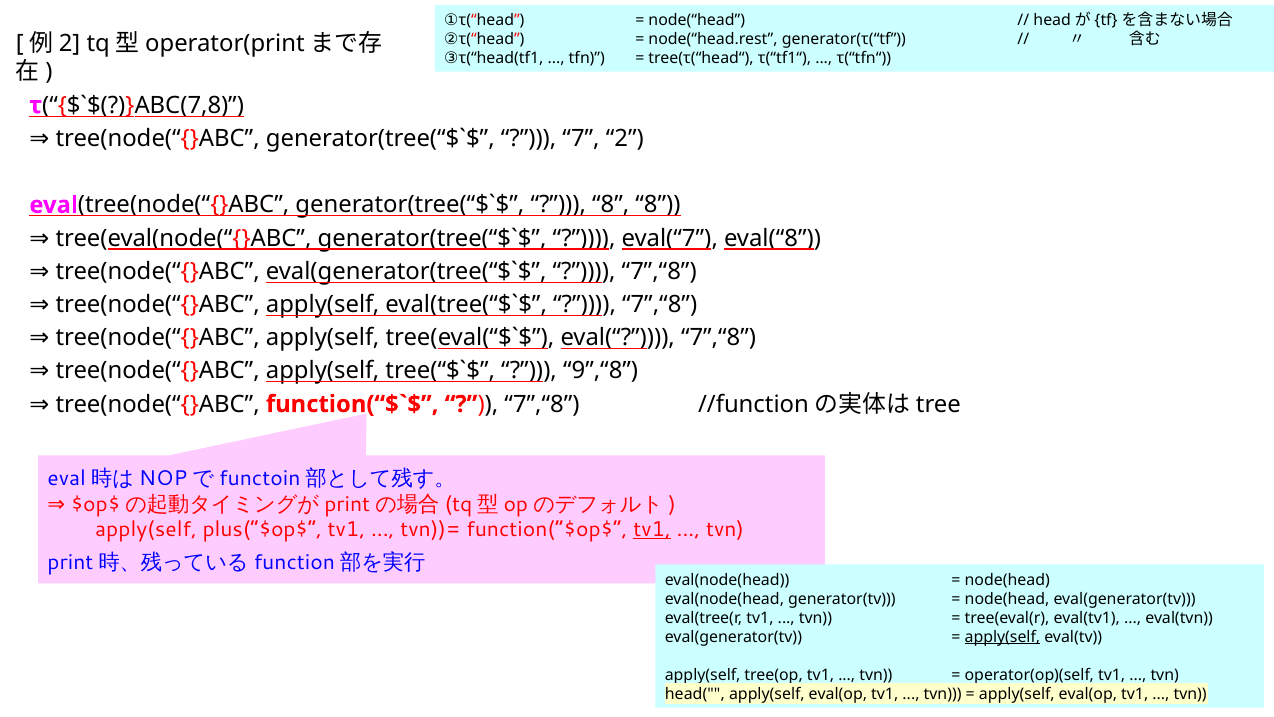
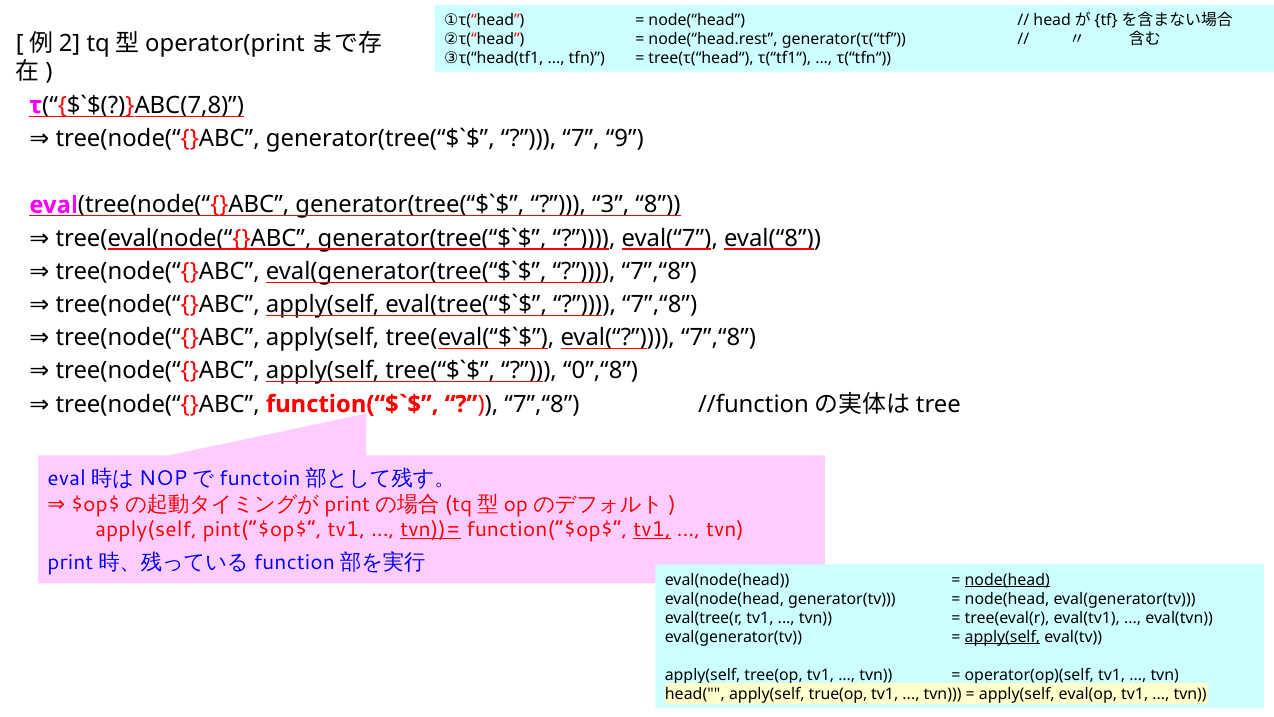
2: 2 -> 9
8 at (611, 205): 8 -> 3
9”,“8: 9”,“8 -> 0”,“8
plus(“$op$: plus(“$op$ -> pint(“$op$
tvn))= underline: none -> present
node(head at (1007, 579) underline: none -> present
eval(op at (838, 694): eval(op -> true(op
